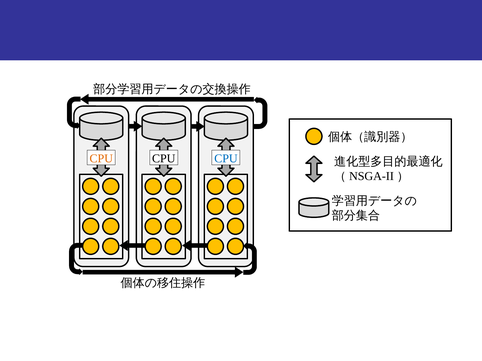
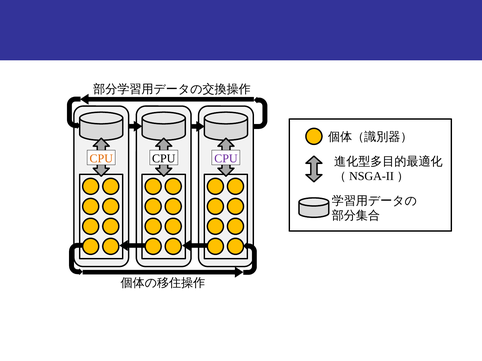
CPU at (226, 159) colour: blue -> purple
